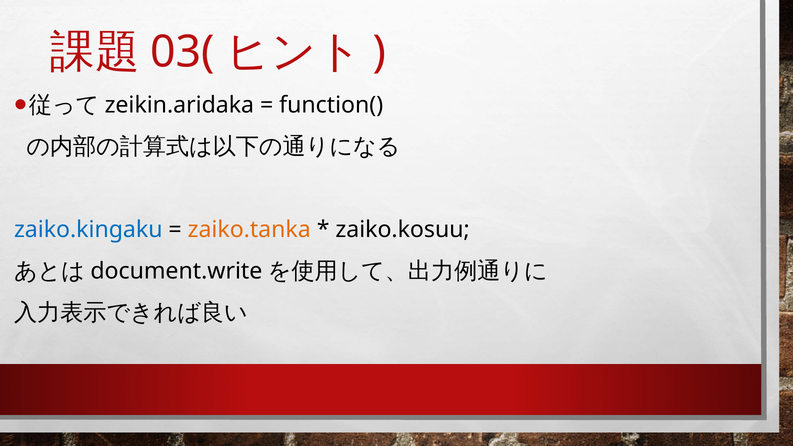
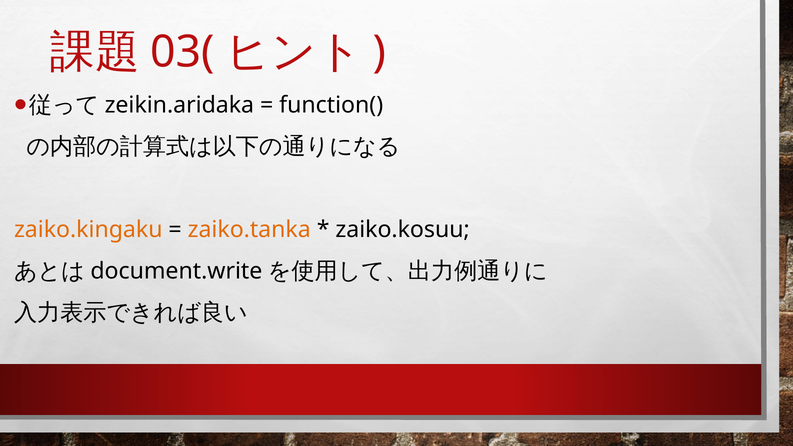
zaiko.kingaku colour: blue -> orange
